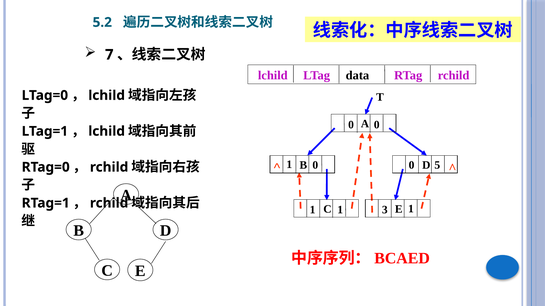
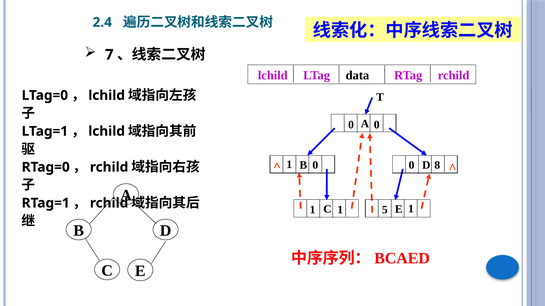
5.2: 5.2 -> 2.4
5: 5 -> 8
3: 3 -> 5
